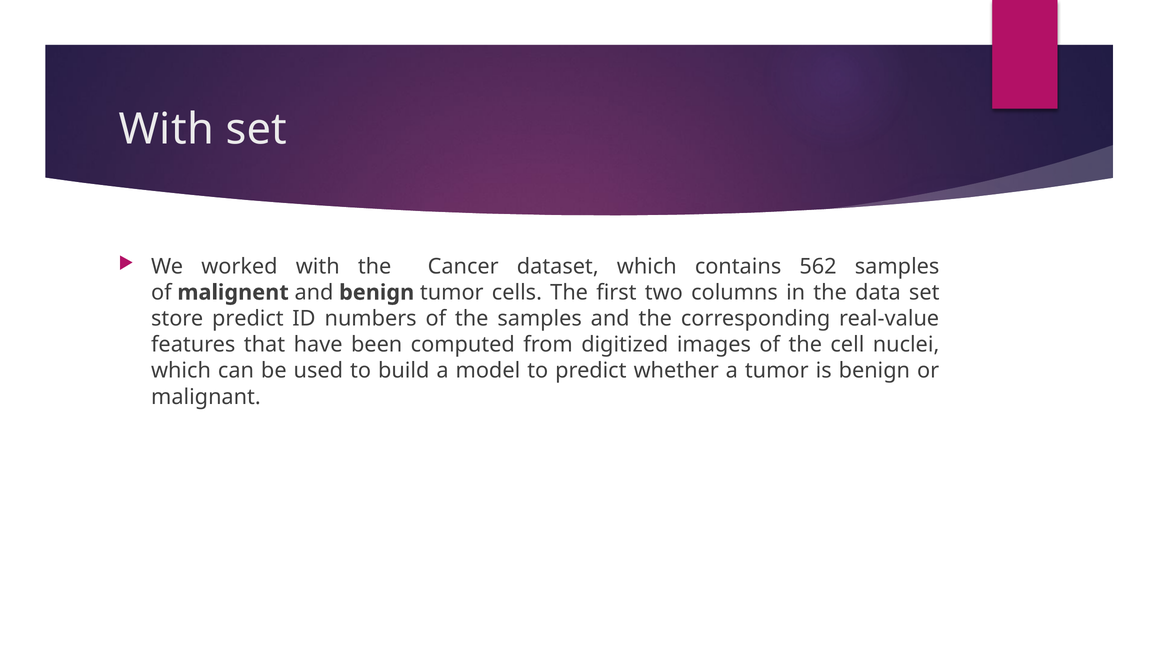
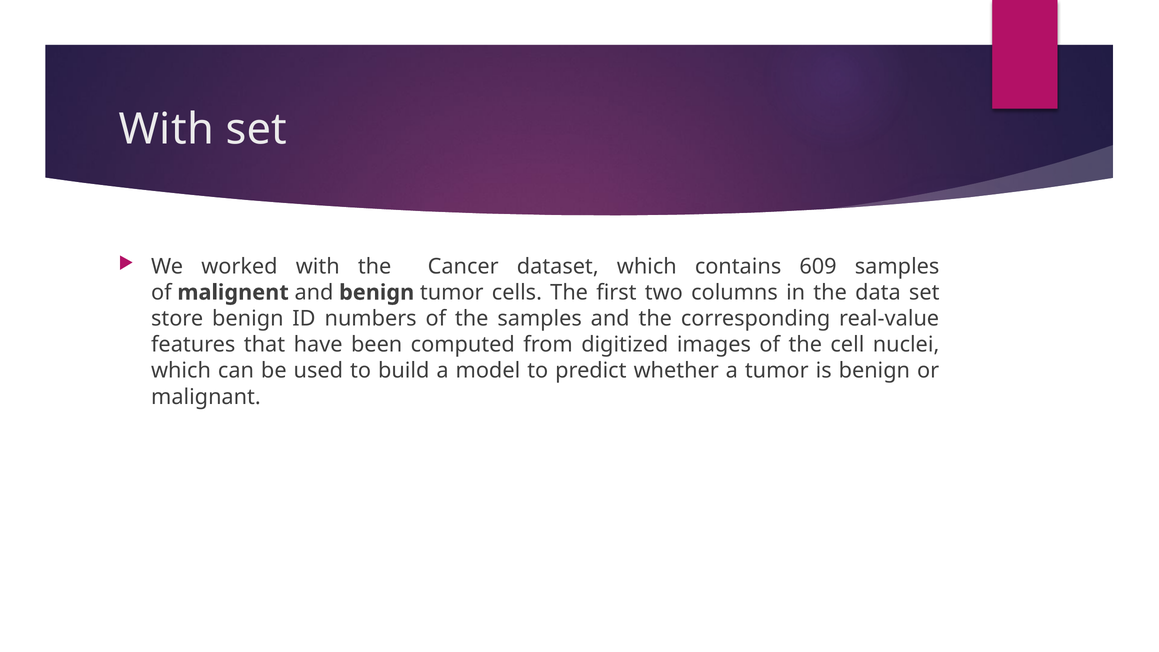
562: 562 -> 609
store predict: predict -> benign
